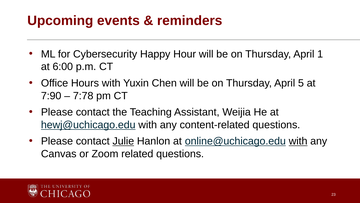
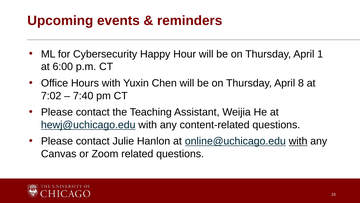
5: 5 -> 8
7:90: 7:90 -> 7:02
7:78: 7:78 -> 7:40
Julie underline: present -> none
